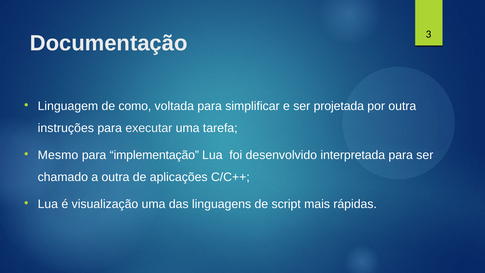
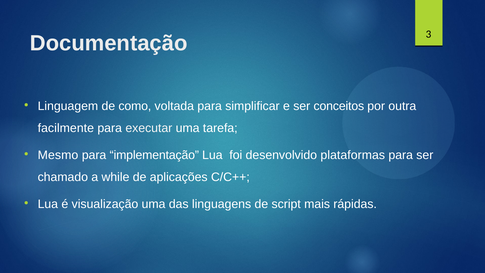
projetada: projetada -> conceitos
instruções: instruções -> facilmente
interpretada: interpretada -> plataformas
a outra: outra -> while
